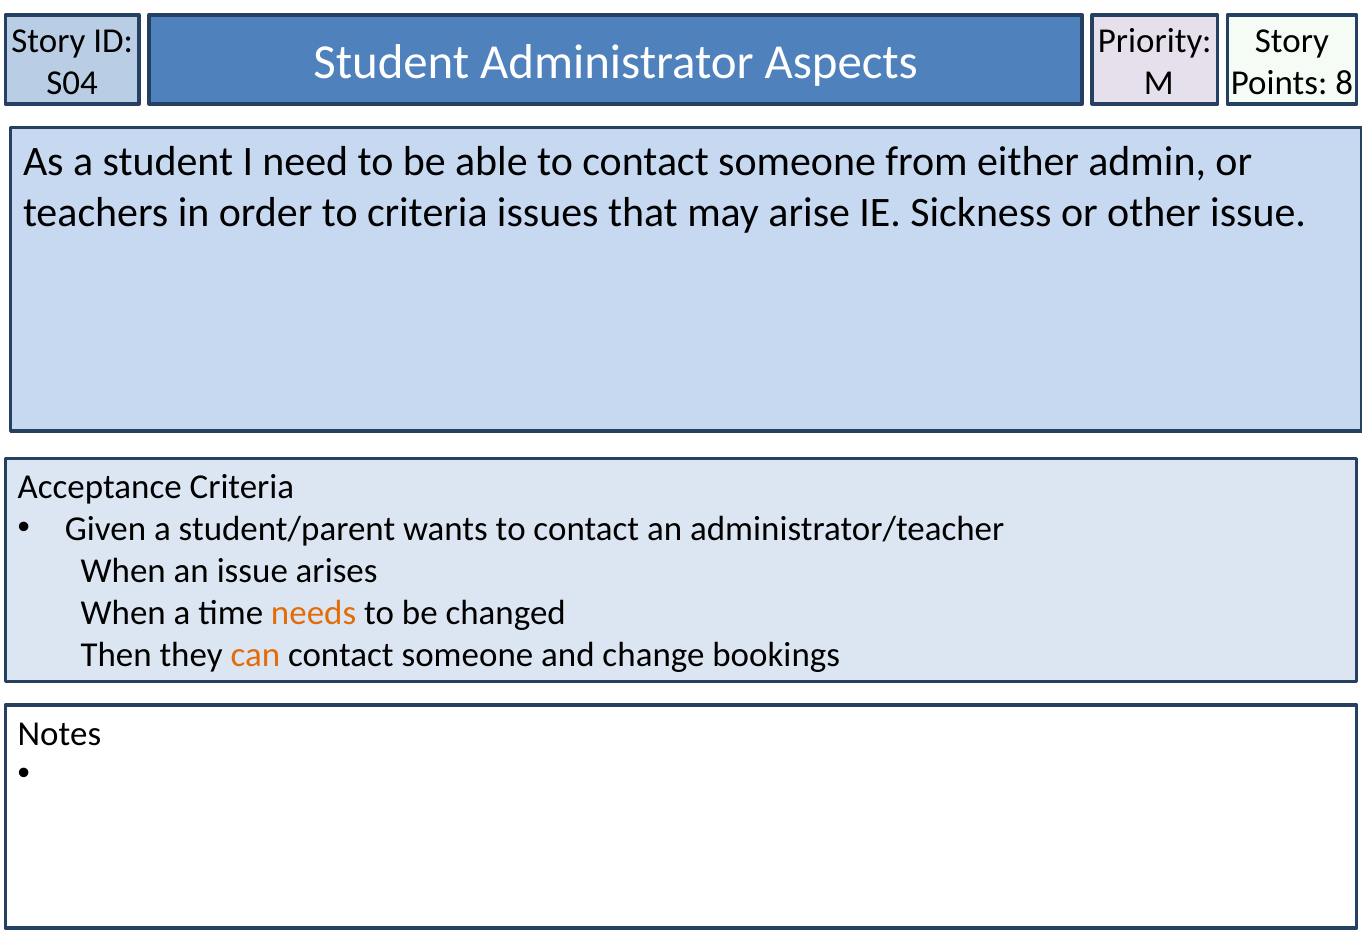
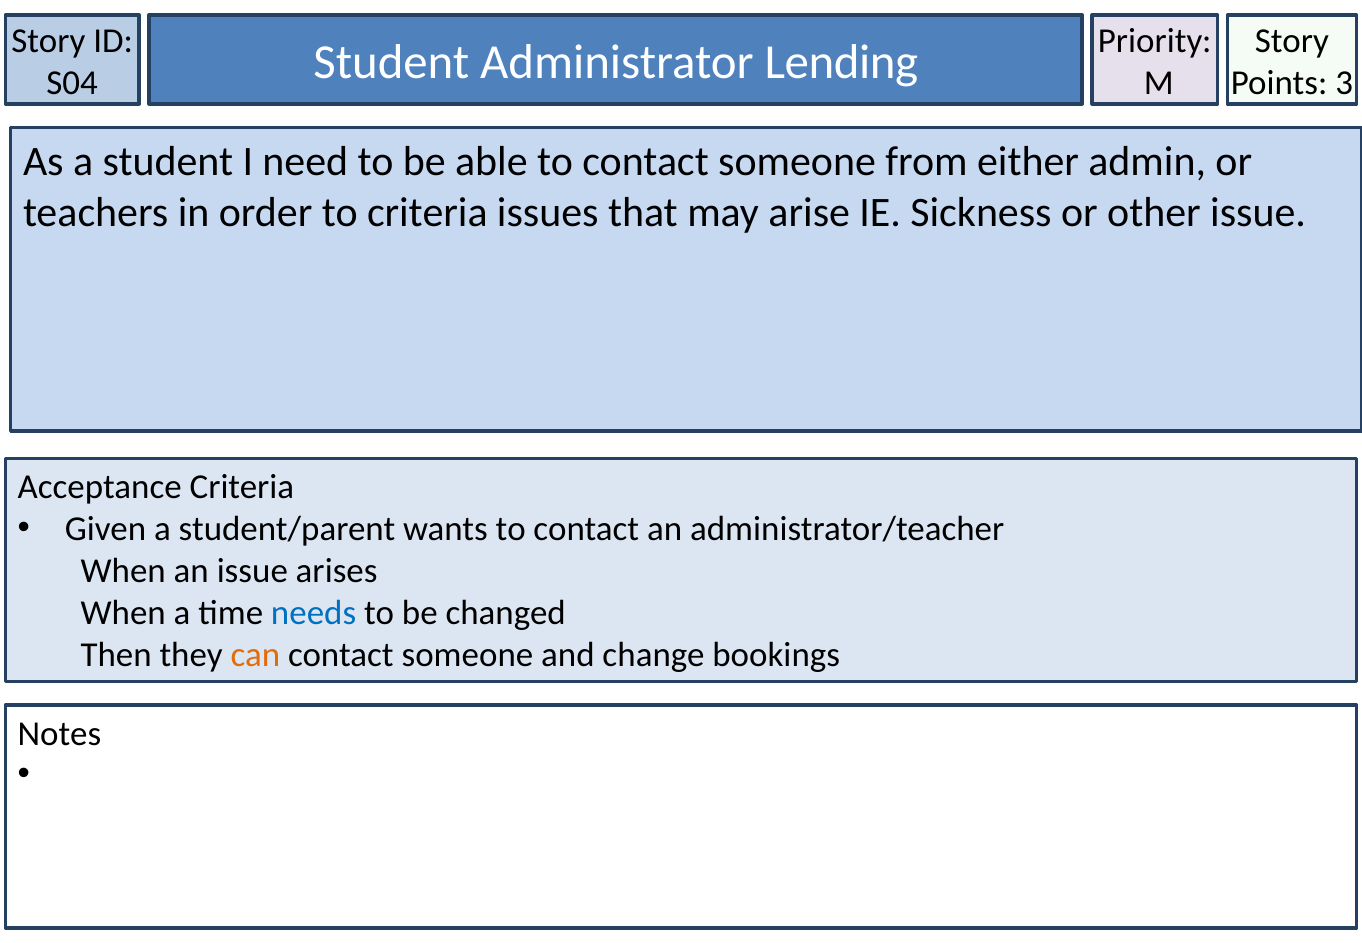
Aspects: Aspects -> Lending
8: 8 -> 3
needs colour: orange -> blue
